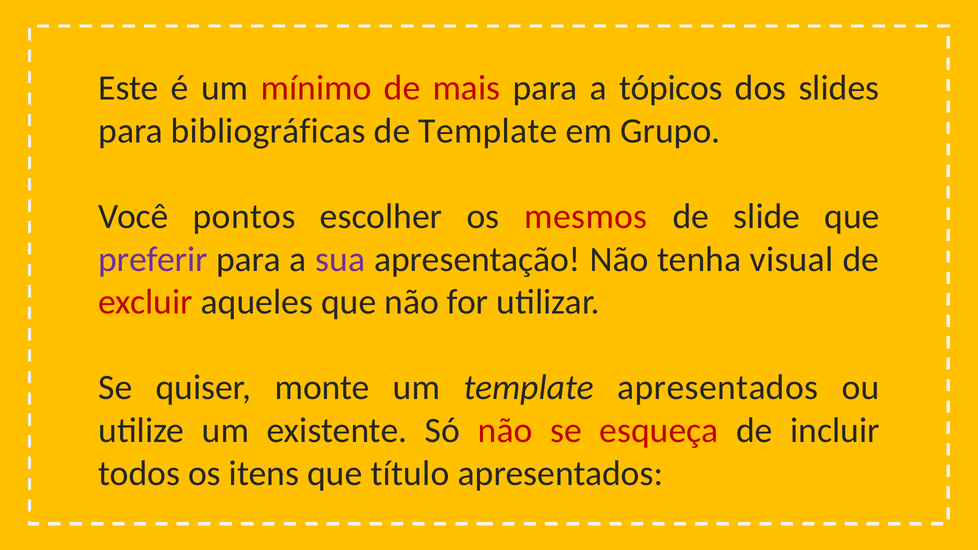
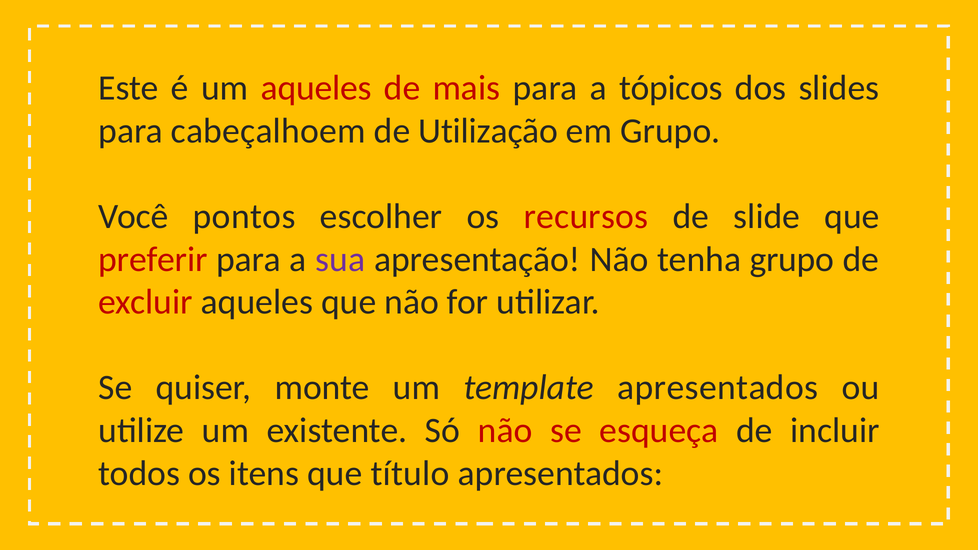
um mínimo: mínimo -> aqueles
bibliográficas: bibliográficas -> cabeçalhoem
de Template: Template -> Utilização
mesmos: mesmos -> recursos
preferir colour: purple -> red
tenha visual: visual -> grupo
